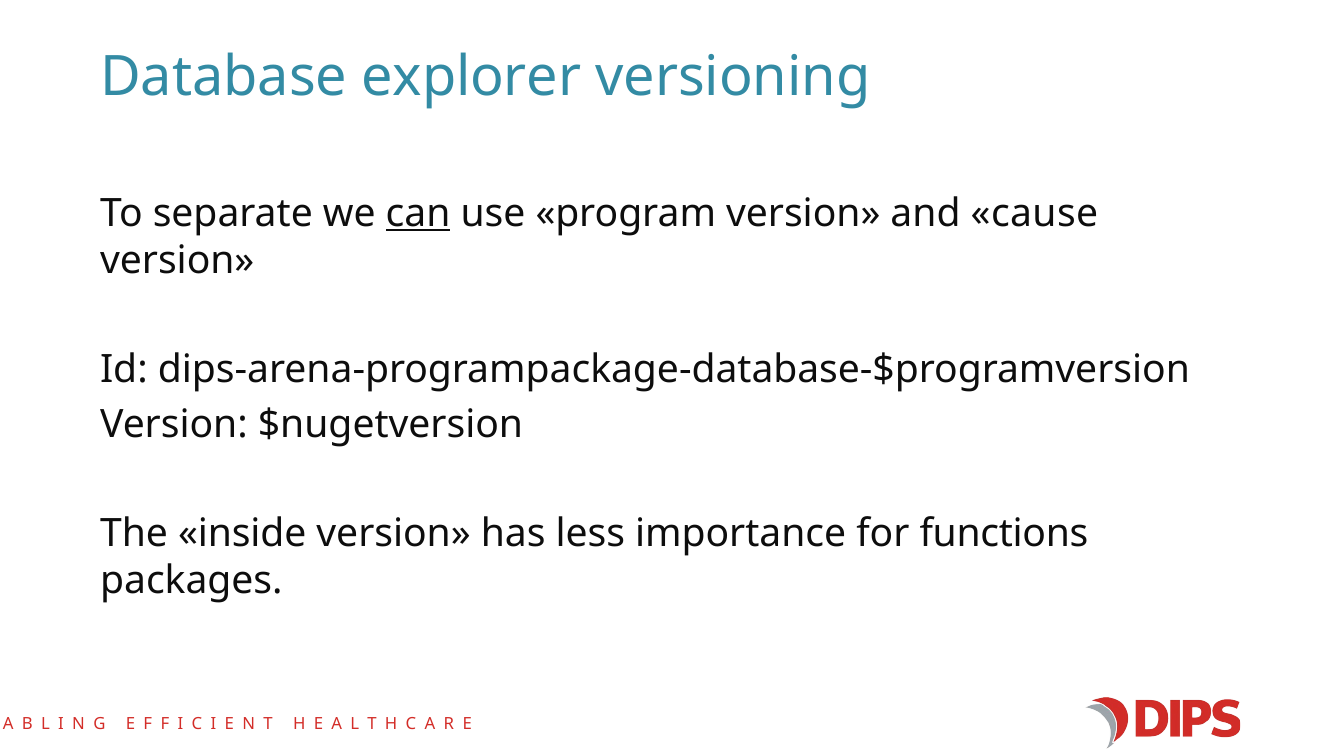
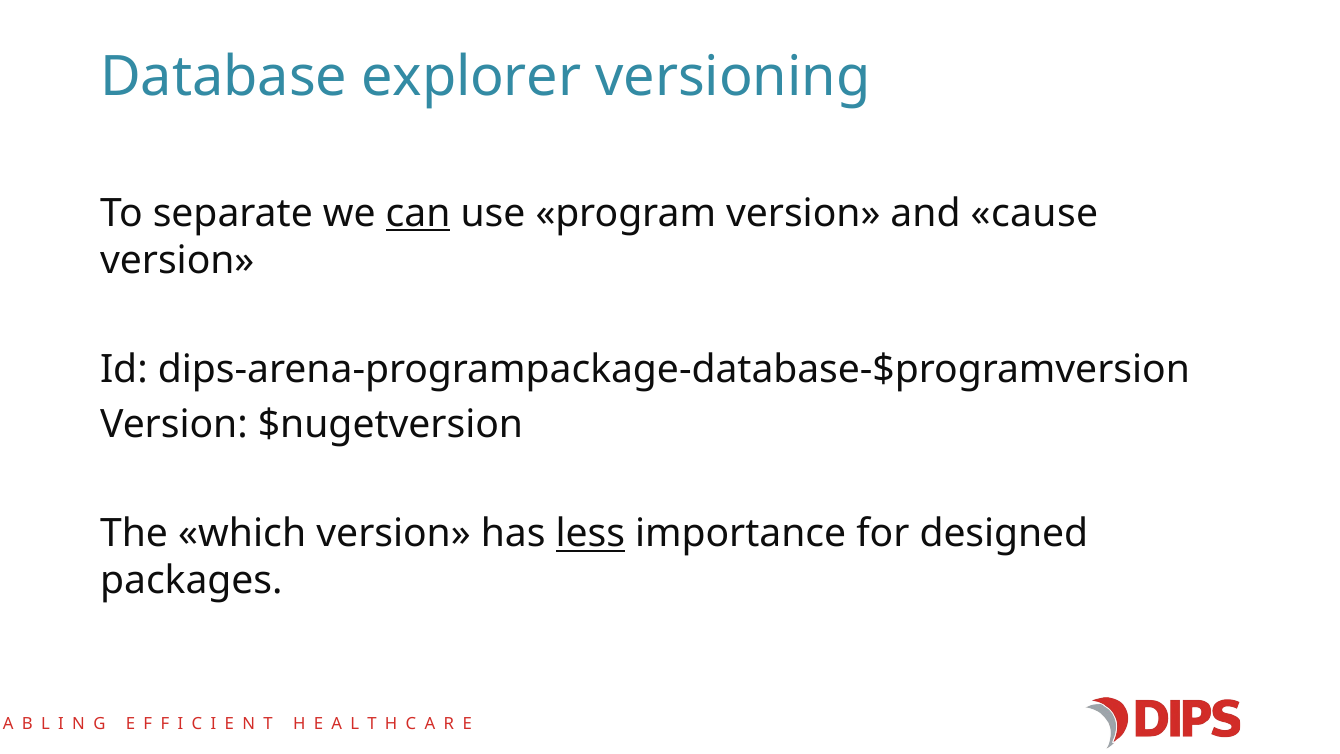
inside: inside -> which
less underline: none -> present
functions: functions -> designed
